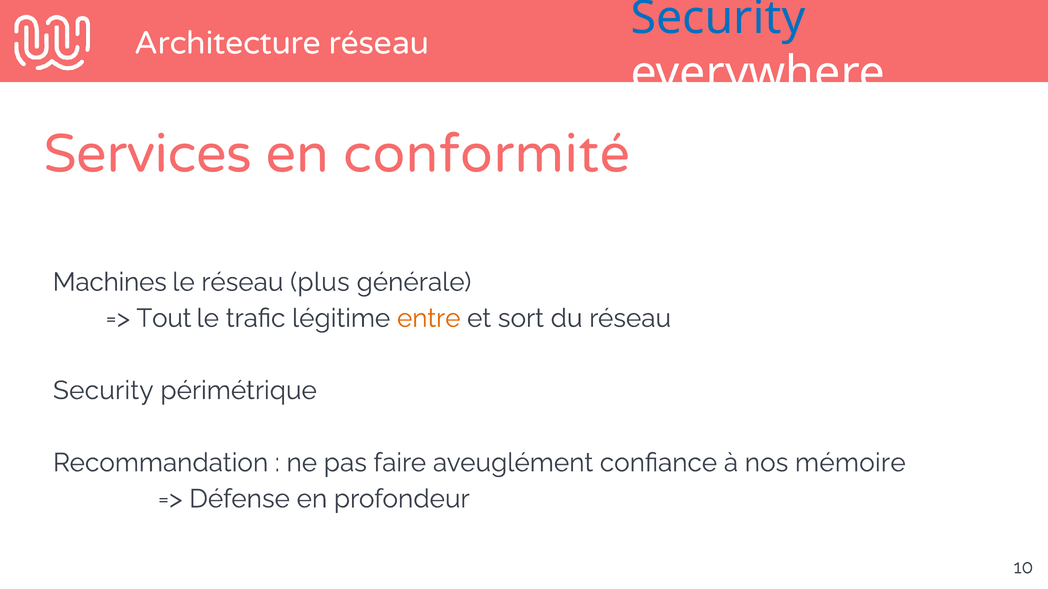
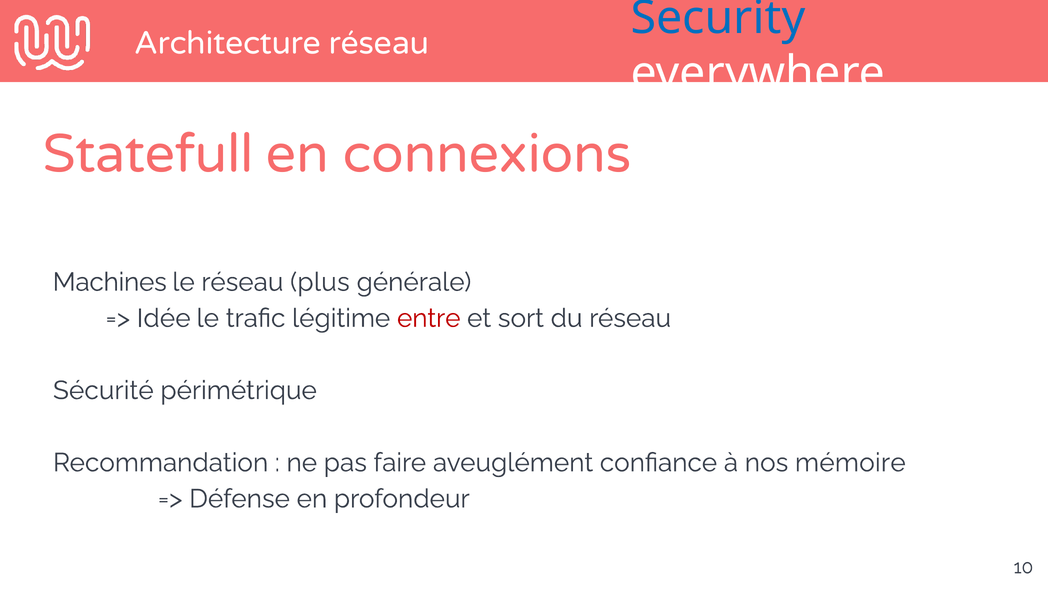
Services: Services -> Statefull
conformité: conformité -> connexions
Tout: Tout -> Idée
entre colour: orange -> red
Security at (103, 391): Security -> Sécurité
